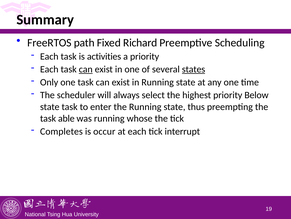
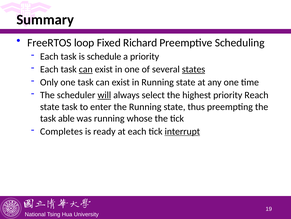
path: path -> loop
activities: activities -> schedule
will underline: none -> present
Below: Below -> Reach
occur: occur -> ready
interrupt underline: none -> present
